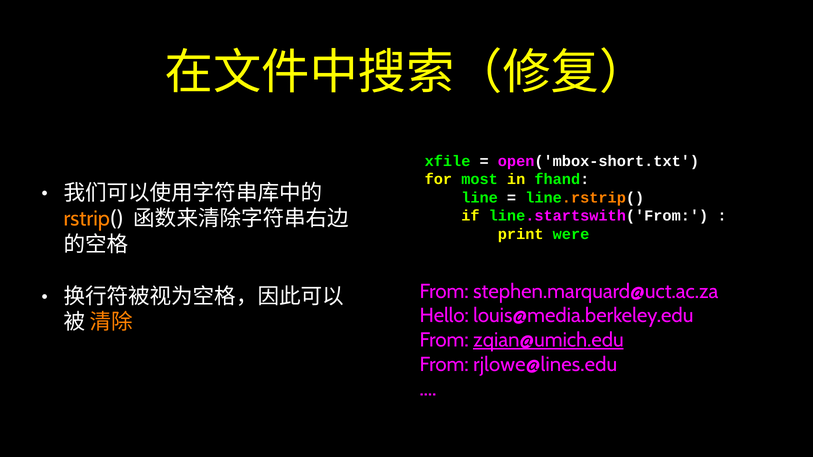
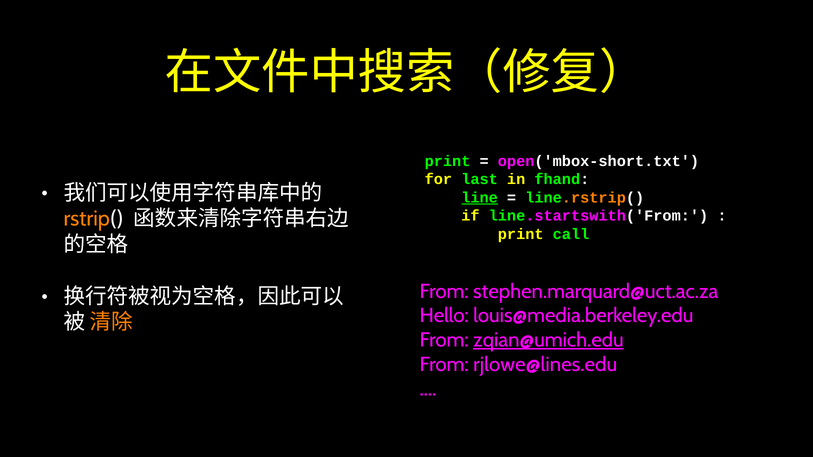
xfile at (448, 161): xfile -> print
most: most -> last
line underline: none -> present
were: were -> call
